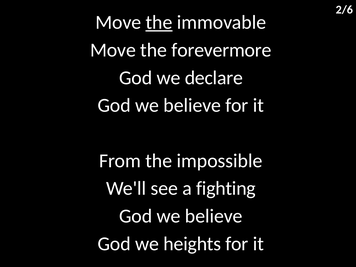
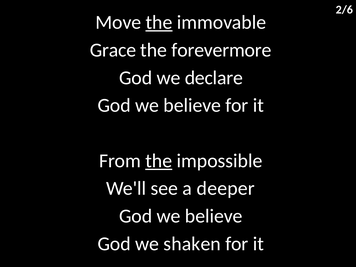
Move at (113, 50): Move -> Grace
the at (159, 161) underline: none -> present
fighting: fighting -> deeper
heights: heights -> shaken
